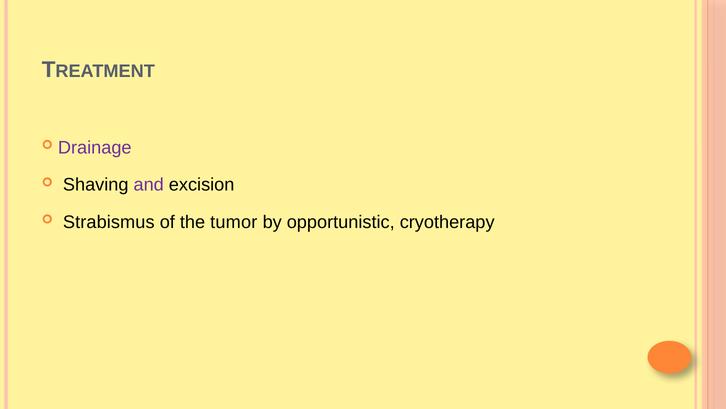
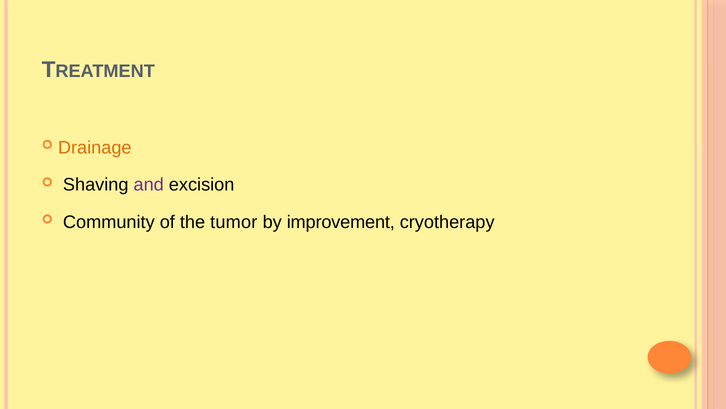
Drainage colour: purple -> orange
Strabismus: Strabismus -> Community
opportunistic: opportunistic -> improvement
